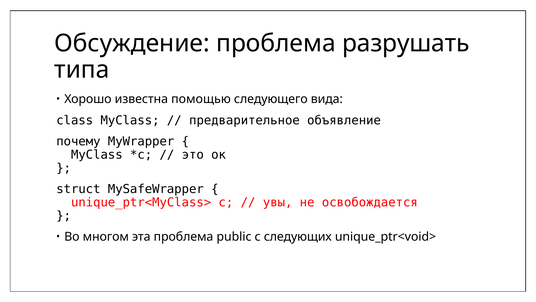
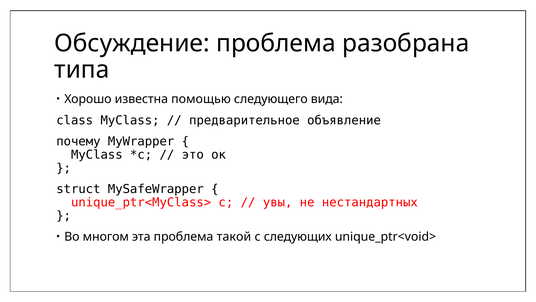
разрушать: разрушать -> разобрана
освобождается: освобождается -> нестандартных
public: public -> такой
